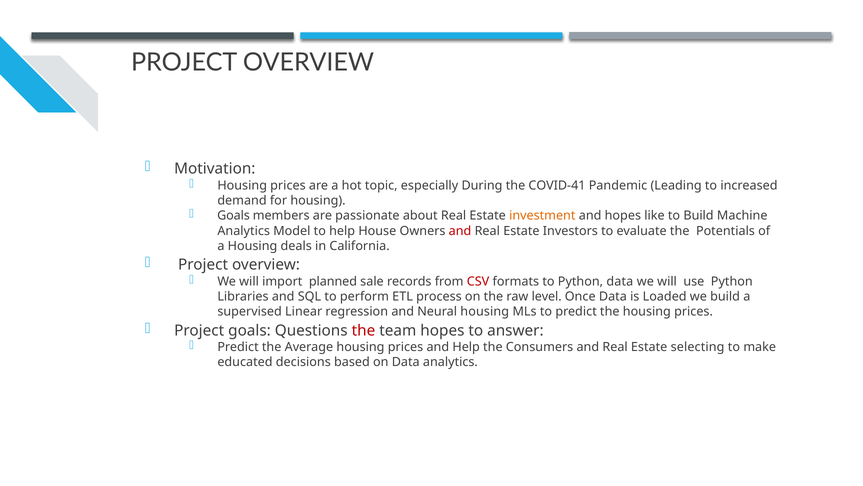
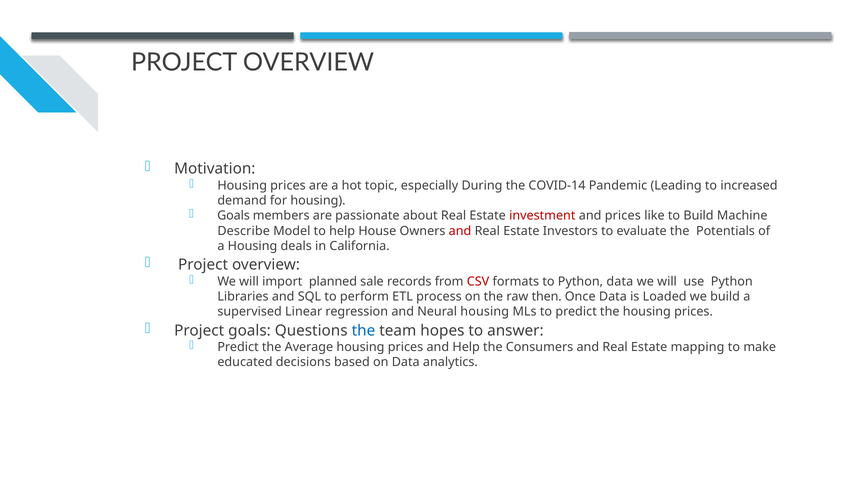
COVID-41: COVID-41 -> COVID-14
investment colour: orange -> red
and hopes: hopes -> prices
Analytics at (244, 231): Analytics -> Describe
level: level -> then
the at (363, 330) colour: red -> blue
selecting: selecting -> mapping
